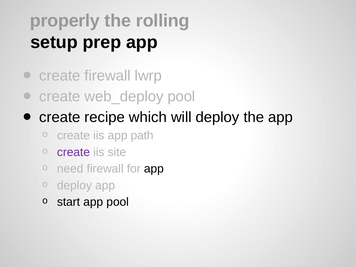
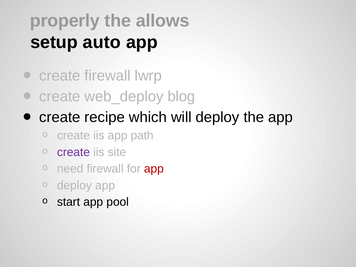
rolling: rolling -> allows
prep: prep -> auto
web_deploy pool: pool -> blog
app at (154, 169) colour: black -> red
